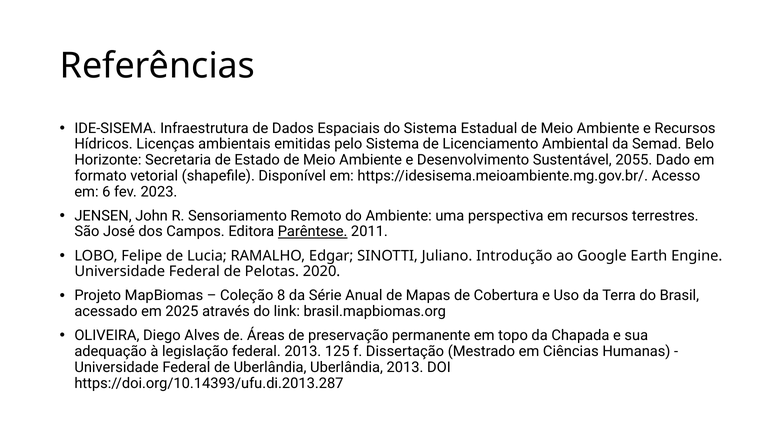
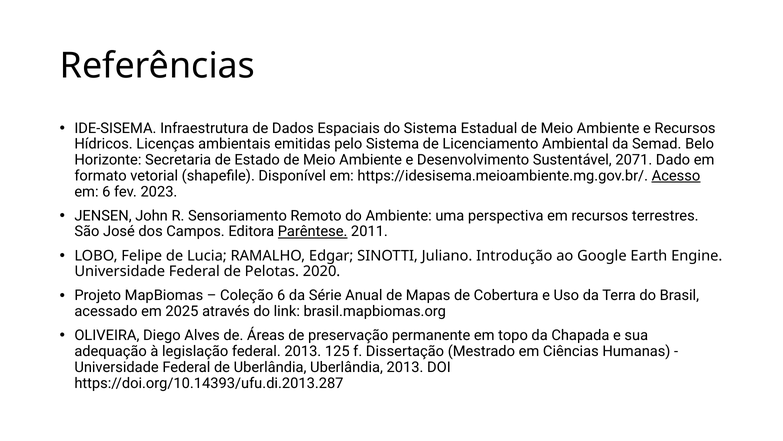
2055: 2055 -> 2071
Acesso underline: none -> present
Coleção 8: 8 -> 6
